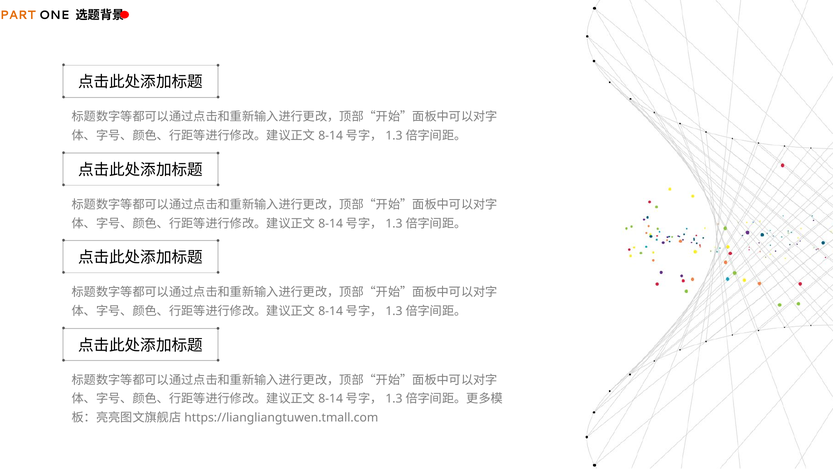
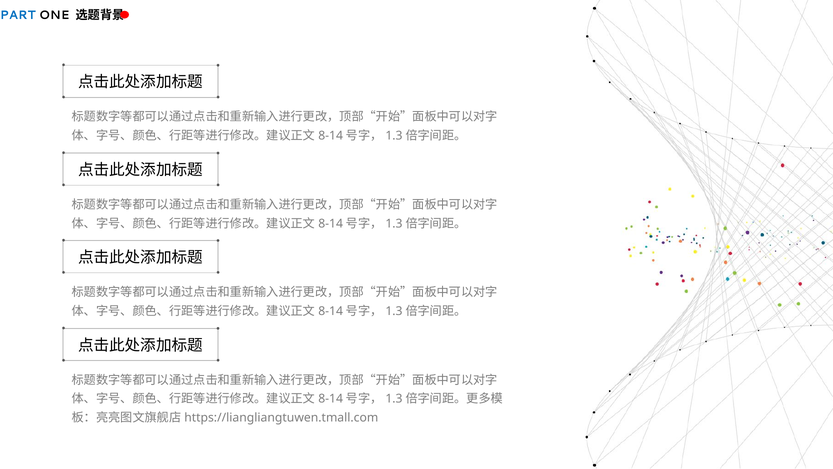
PART colour: orange -> blue
